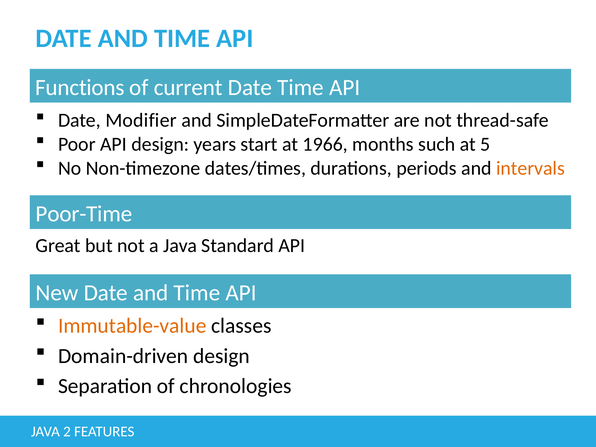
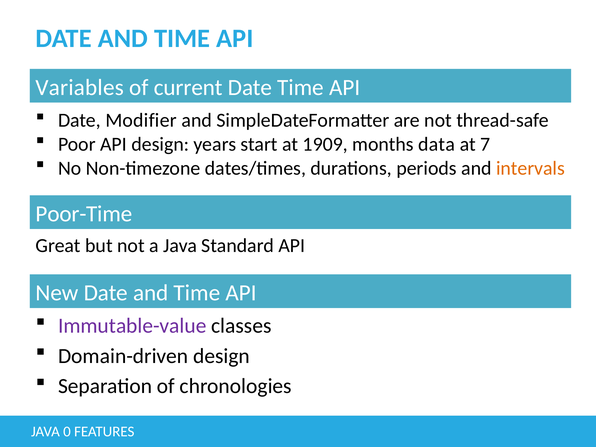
Functions: Functions -> Variables
1966: 1966 -> 1909
such: such -> data
5: 5 -> 7
Immutable-value colour: orange -> purple
2: 2 -> 0
